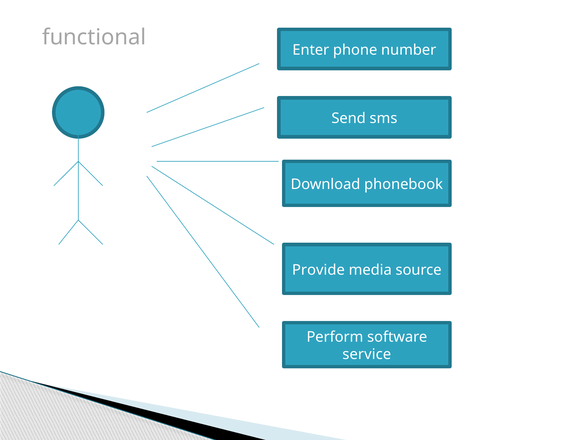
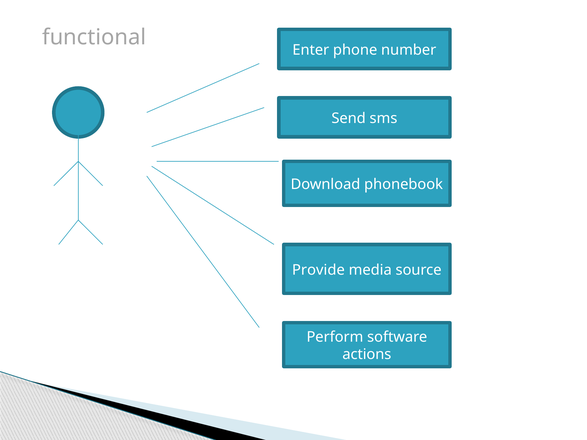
service: service -> actions
